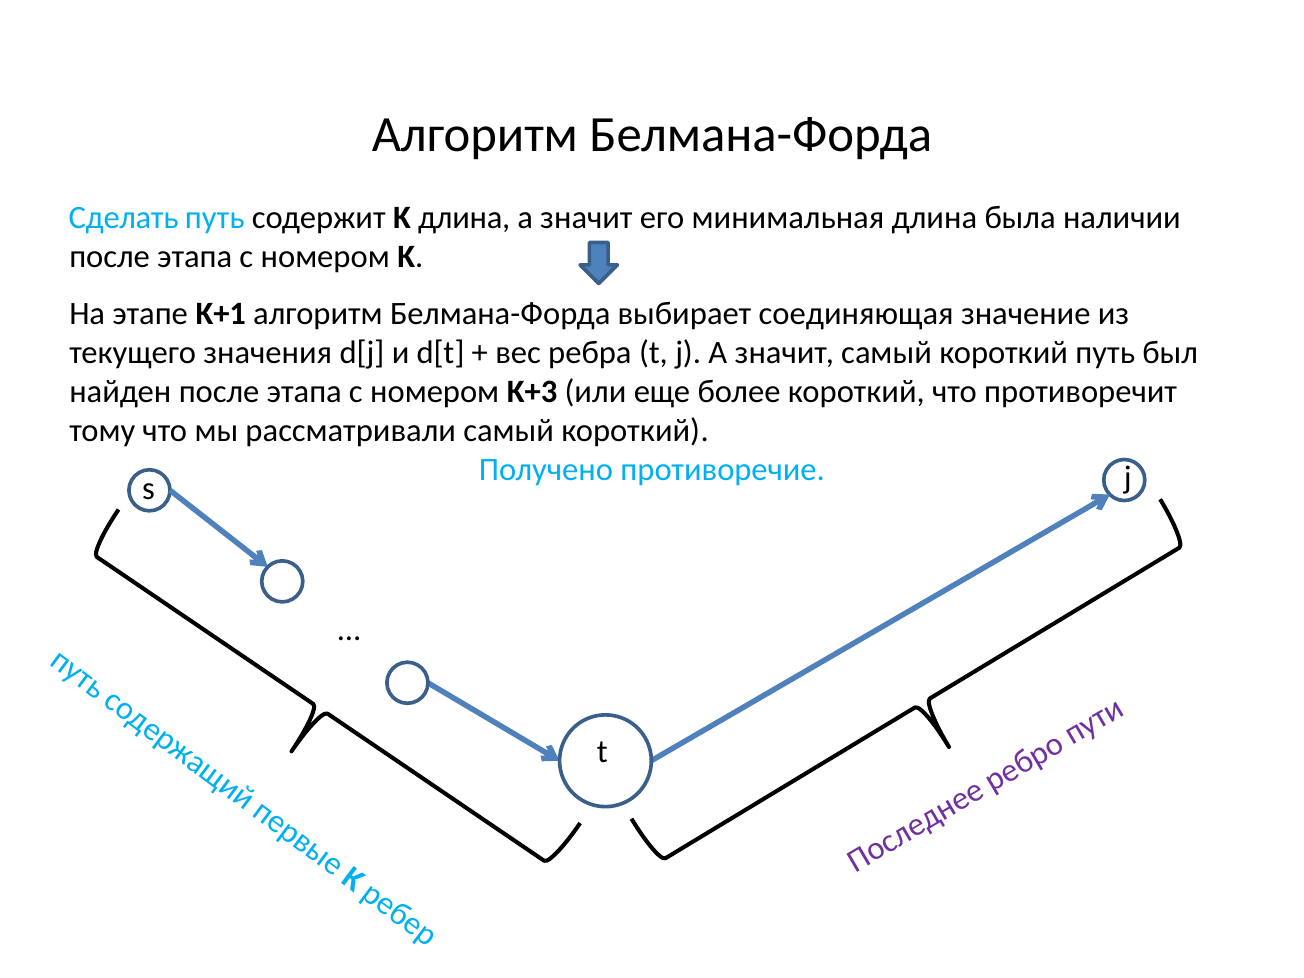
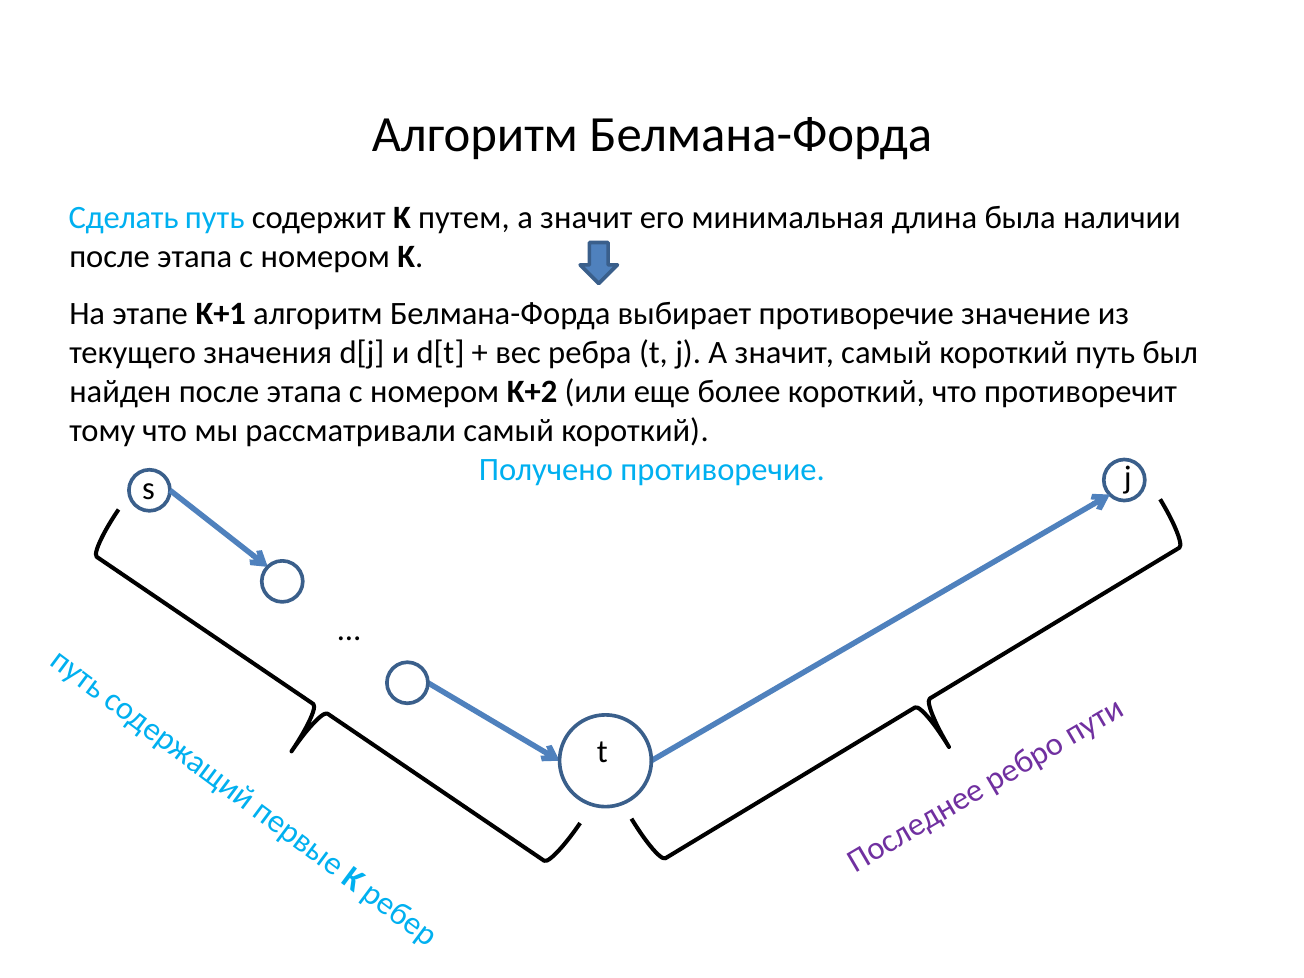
K длина: длина -> путем
выбирает соединяющая: соединяющая -> противоречие
K+3: K+3 -> K+2
